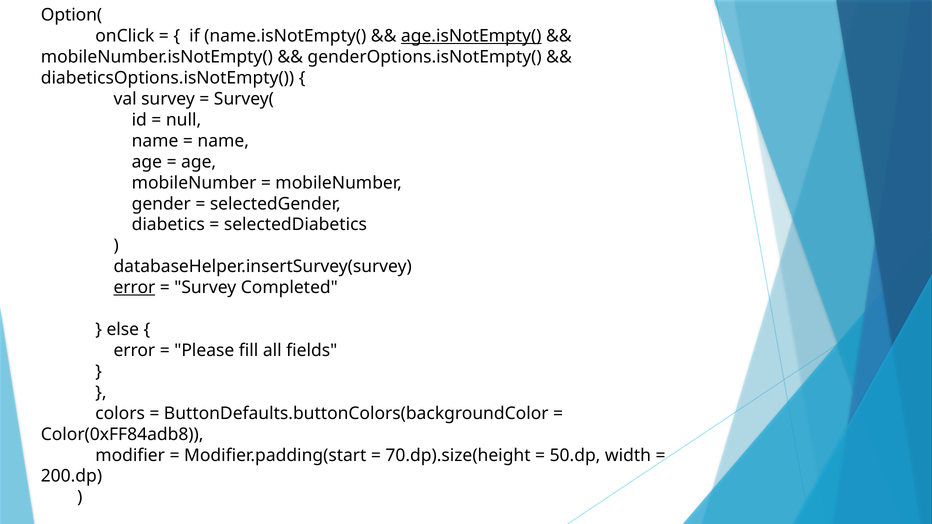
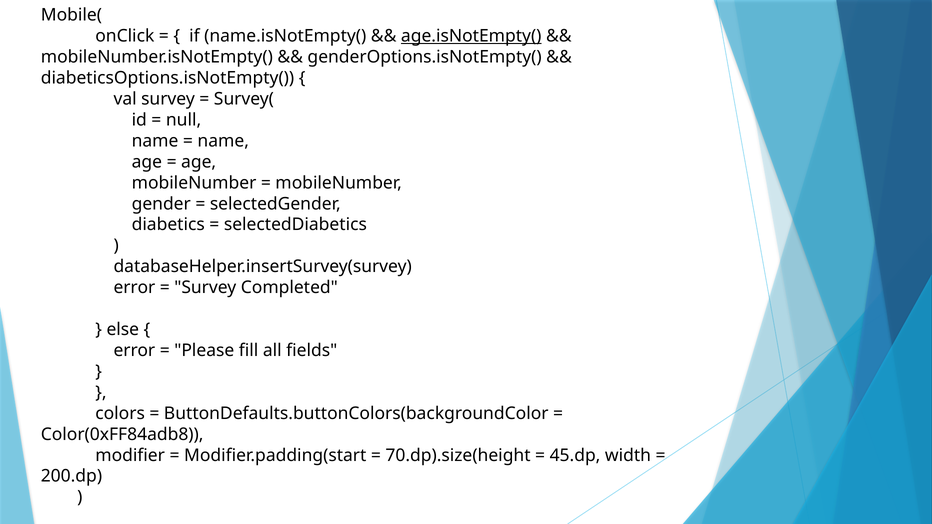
Option(: Option( -> Mobile(
error at (134, 288) underline: present -> none
50.dp: 50.dp -> 45.dp
